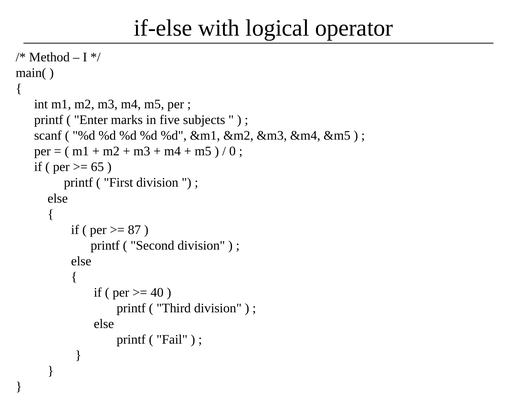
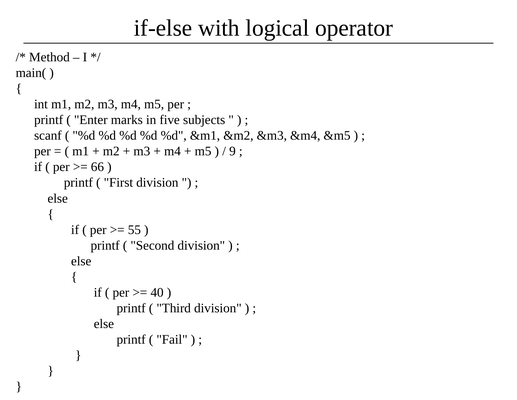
0: 0 -> 9
65: 65 -> 66
87: 87 -> 55
